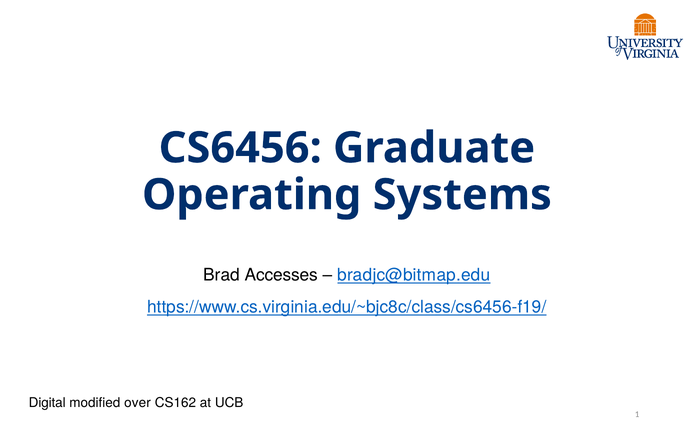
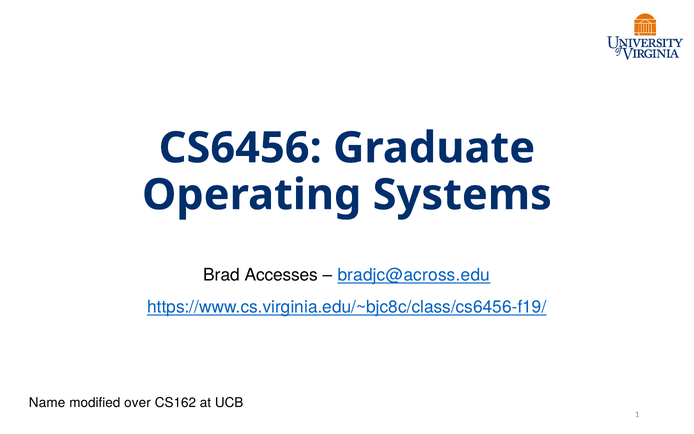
bradjc@bitmap.edu: bradjc@bitmap.edu -> bradjc@across.edu
Digital: Digital -> Name
